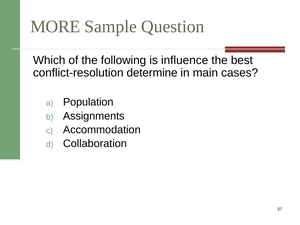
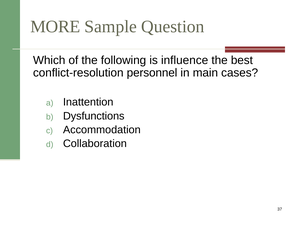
determine: determine -> personnel
Population: Population -> Inattention
Assignments: Assignments -> Dysfunctions
